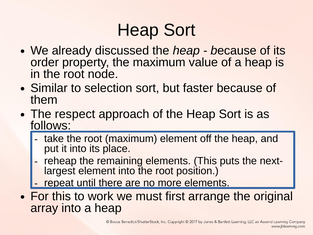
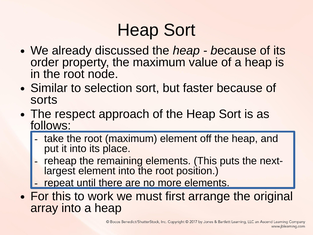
them: them -> sorts
